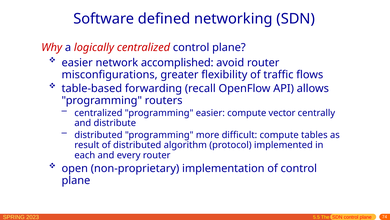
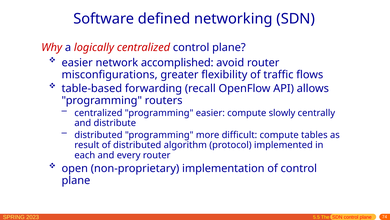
vector: vector -> slowly
